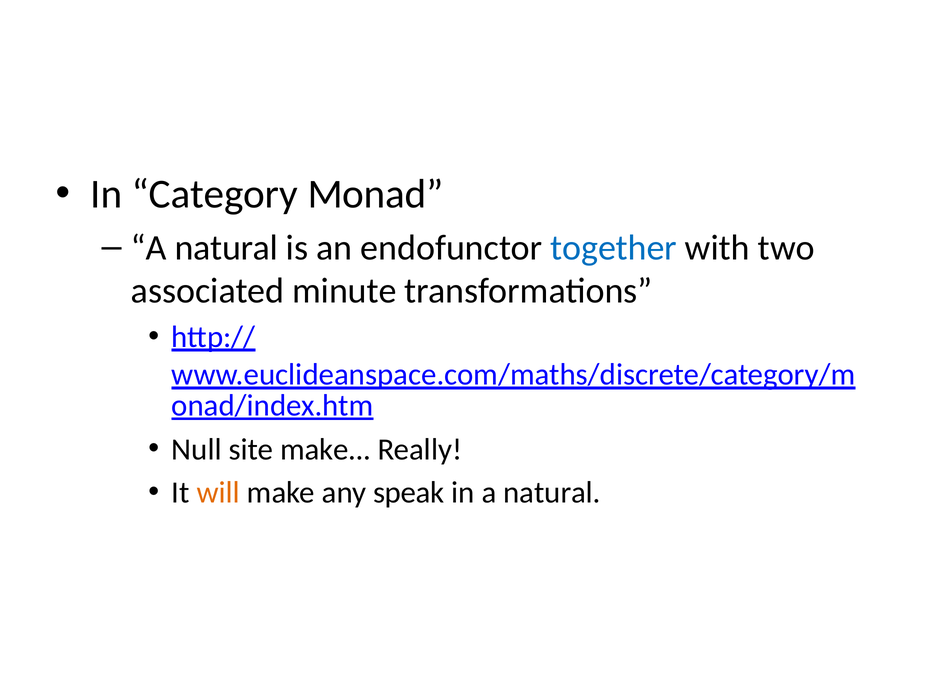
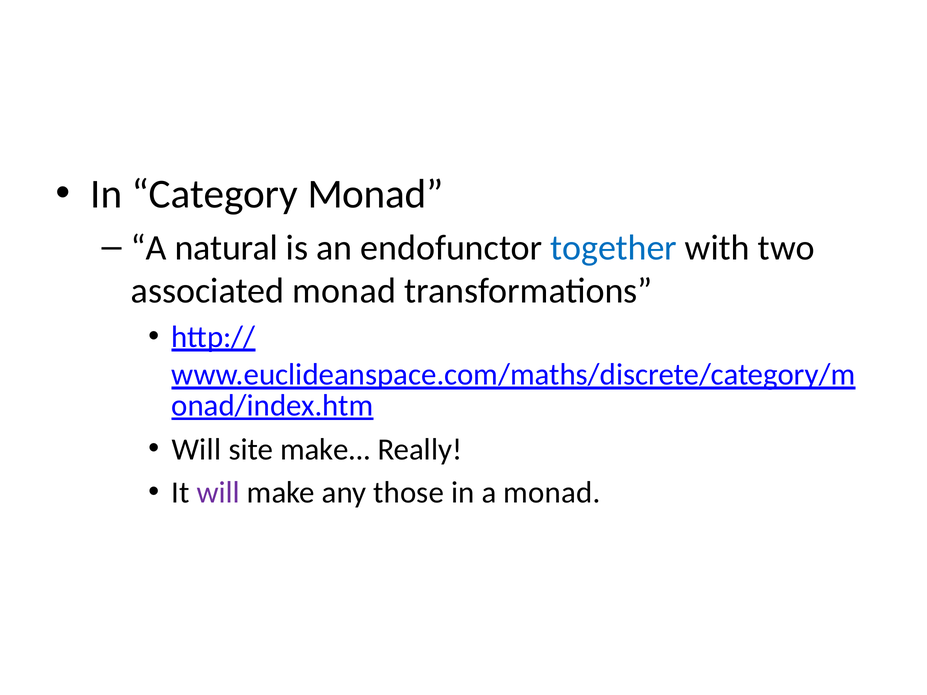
associated minute: minute -> monad
Null at (197, 449): Null -> Will
will at (218, 493) colour: orange -> purple
speak: speak -> those
in a natural: natural -> monad
